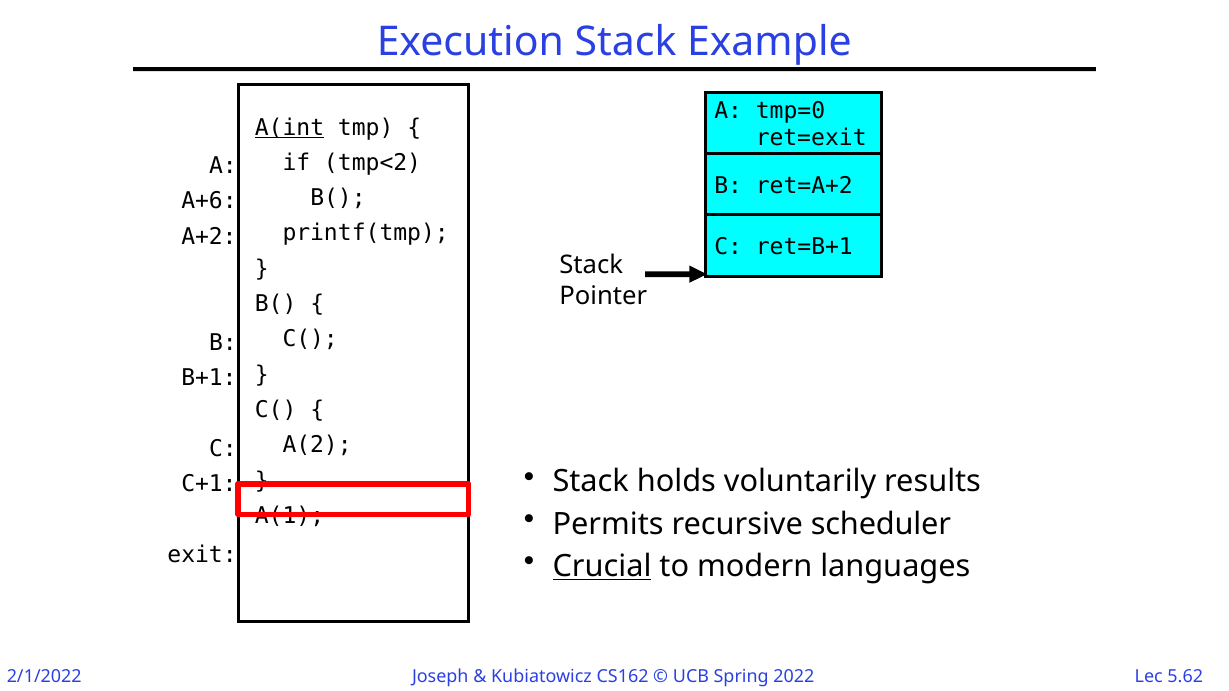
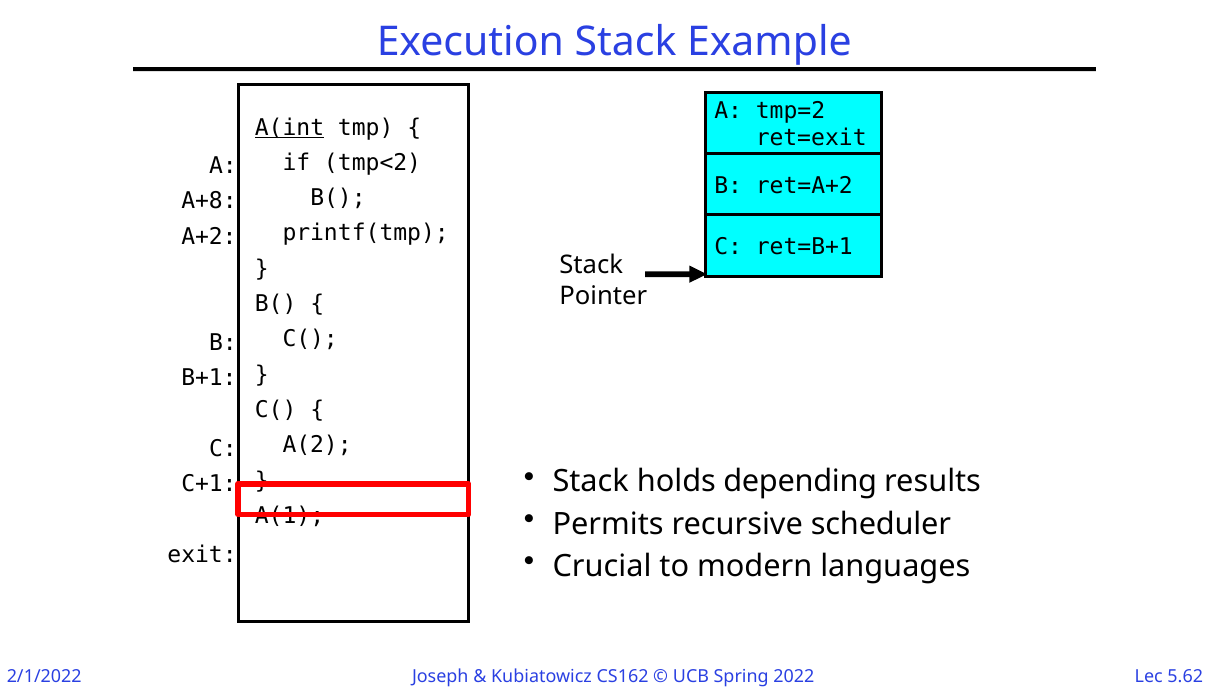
tmp=0: tmp=0 -> tmp=2
A+6: A+6 -> A+8
voluntarily: voluntarily -> depending
Crucial underline: present -> none
